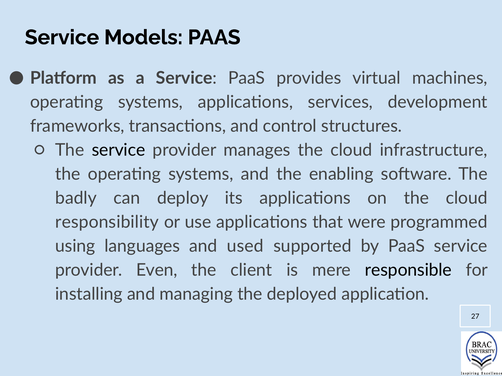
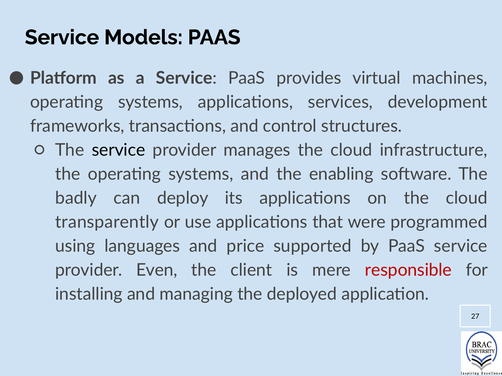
responsibility: responsibility -> transparently
used: used -> price
responsible colour: black -> red
